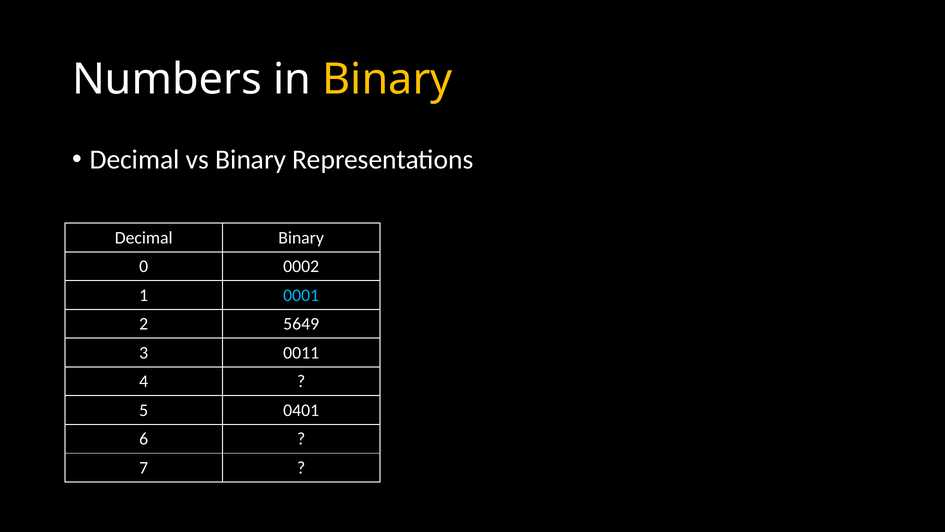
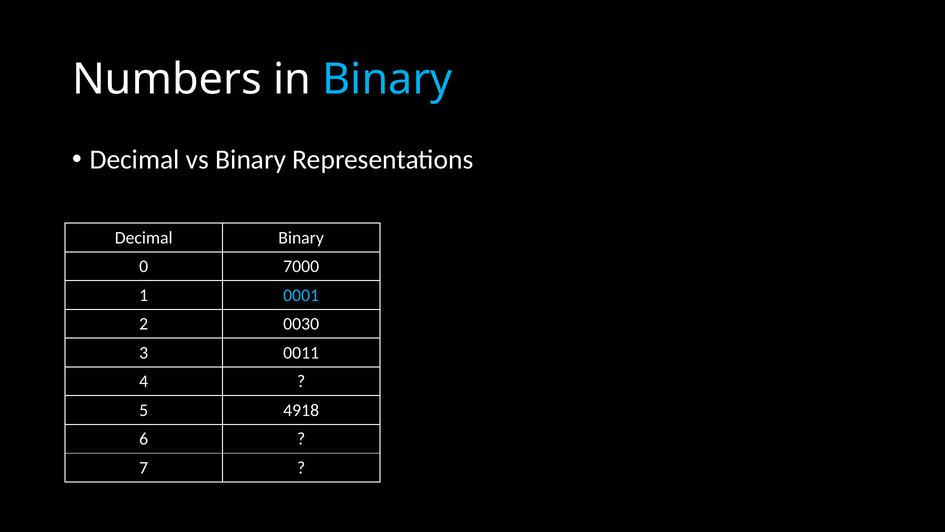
Binary at (387, 79) colour: yellow -> light blue
0002: 0002 -> 7000
5649: 5649 -> 0030
0401: 0401 -> 4918
